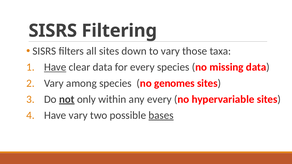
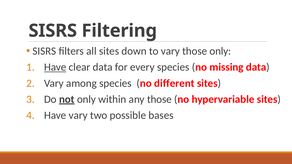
those taxa: taxa -> only
genomes: genomes -> different
any every: every -> those
bases underline: present -> none
